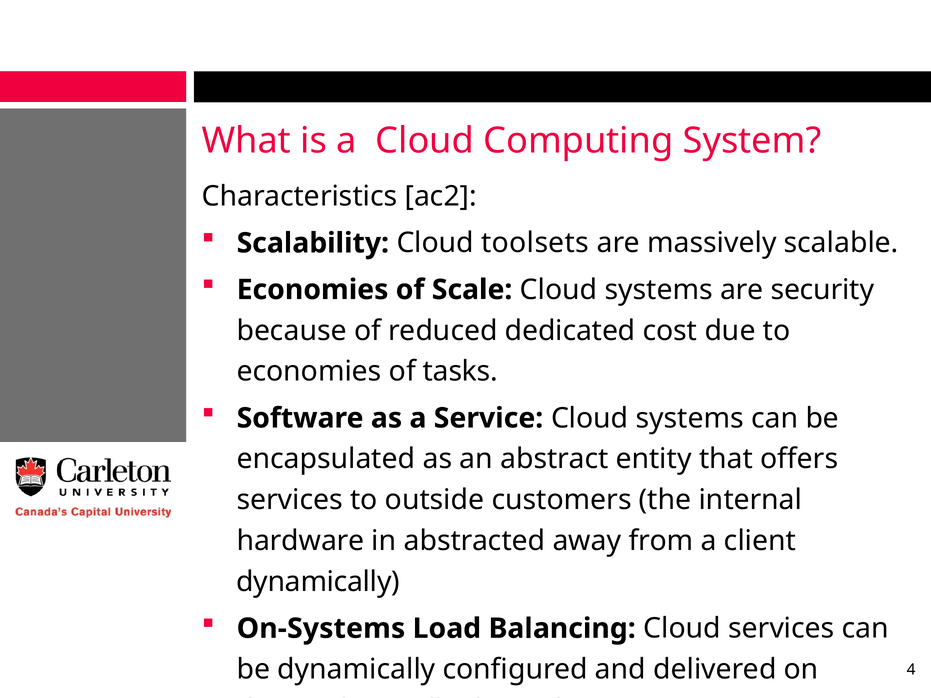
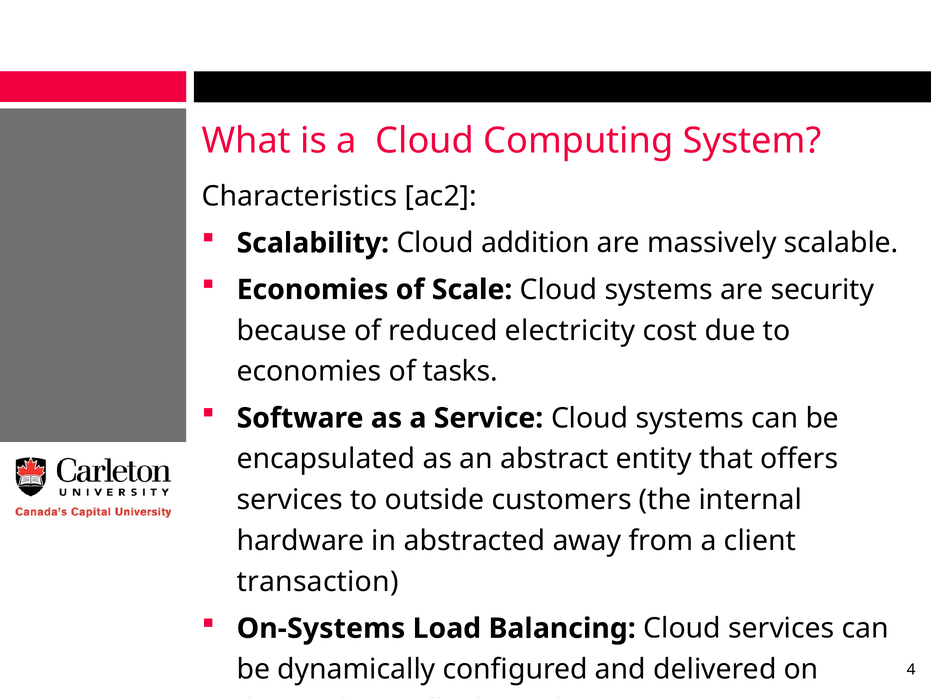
toolsets: toolsets -> addition
dedicated: dedicated -> electricity
dynamically at (318, 582): dynamically -> transaction
